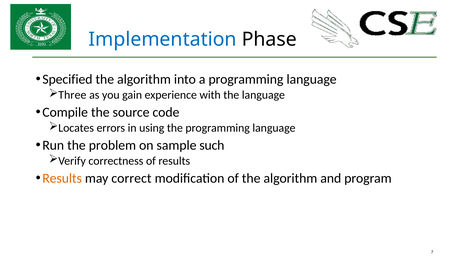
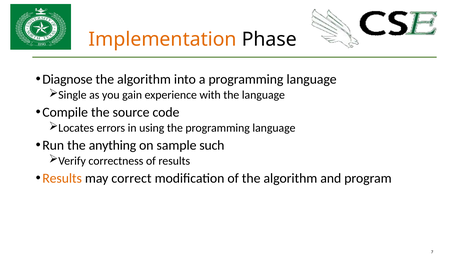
Implementation colour: blue -> orange
Specified: Specified -> Diagnose
Three: Three -> Single
problem: problem -> anything
